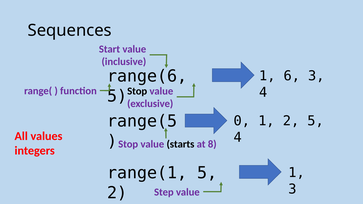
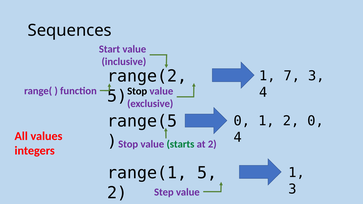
range(6: range(6 -> range(2
6: 6 -> 7
2 5: 5 -> 0
starts colour: black -> green
at 8: 8 -> 2
